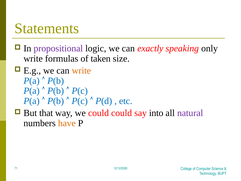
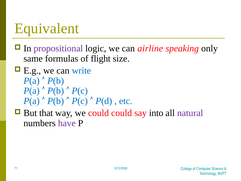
Statements: Statements -> Equivalent
exactly: exactly -> airline
write at (33, 59): write -> same
taken: taken -> flight
write at (81, 71) colour: orange -> blue
have colour: orange -> purple
